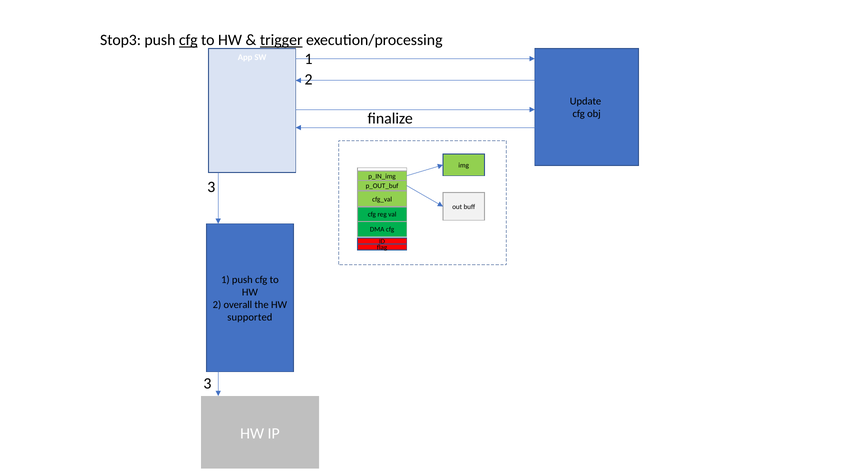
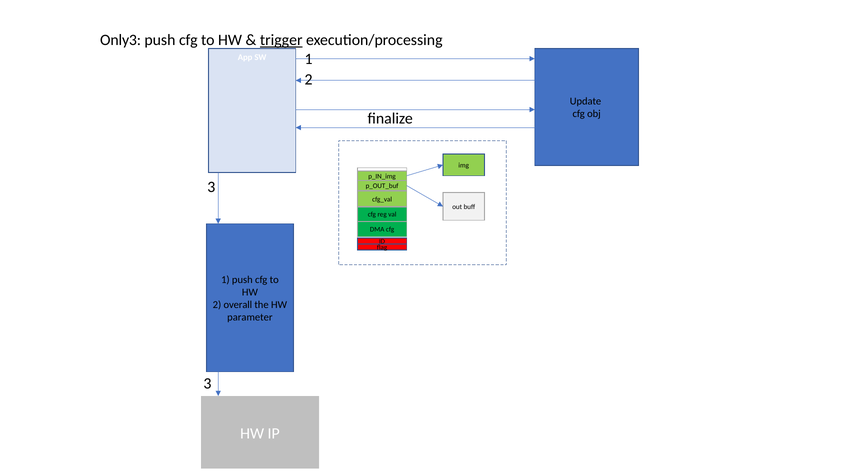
Stop3: Stop3 -> Only3
cfg at (188, 40) underline: present -> none
supported: supported -> parameter
